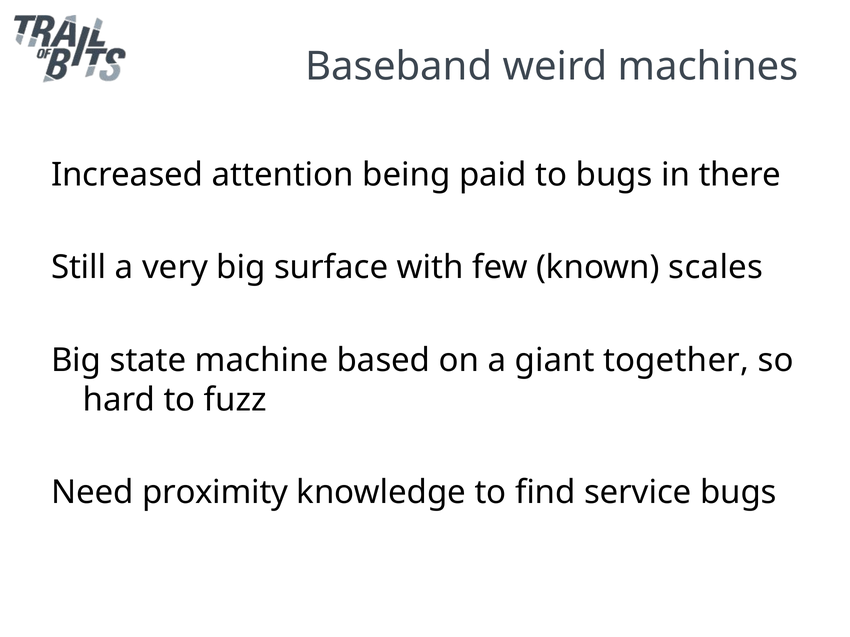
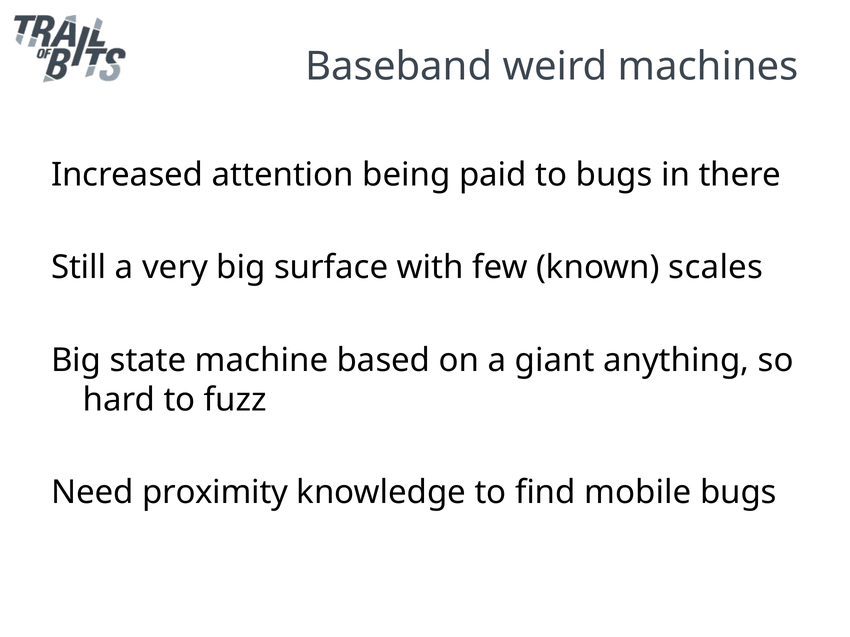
together: together -> anything
service: service -> mobile
